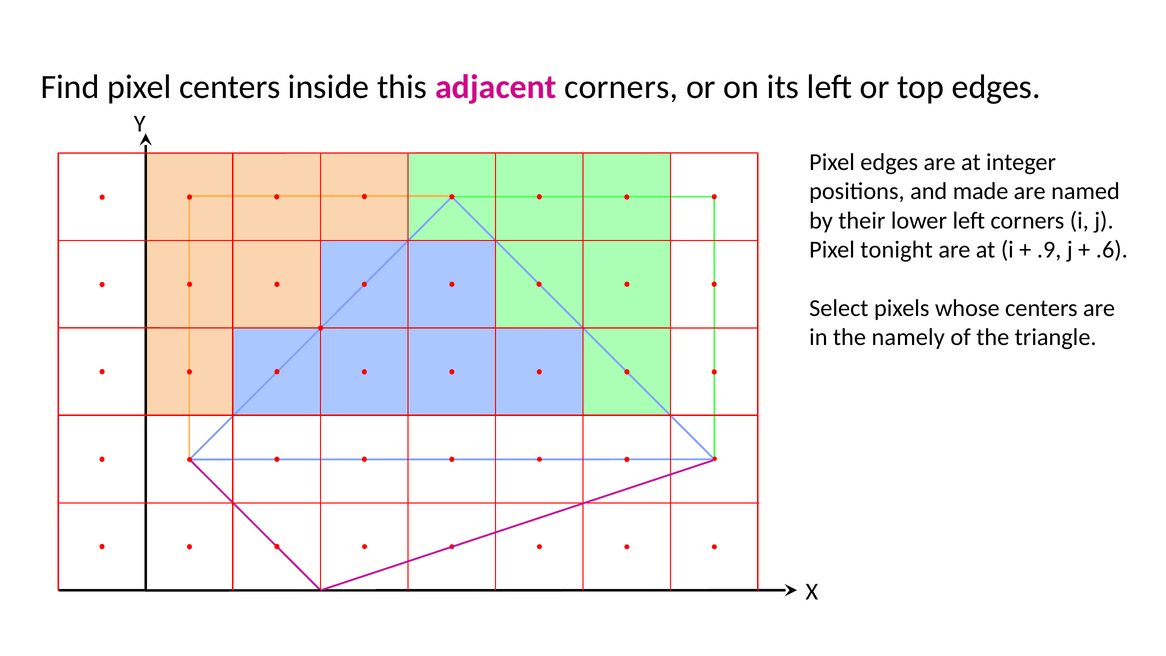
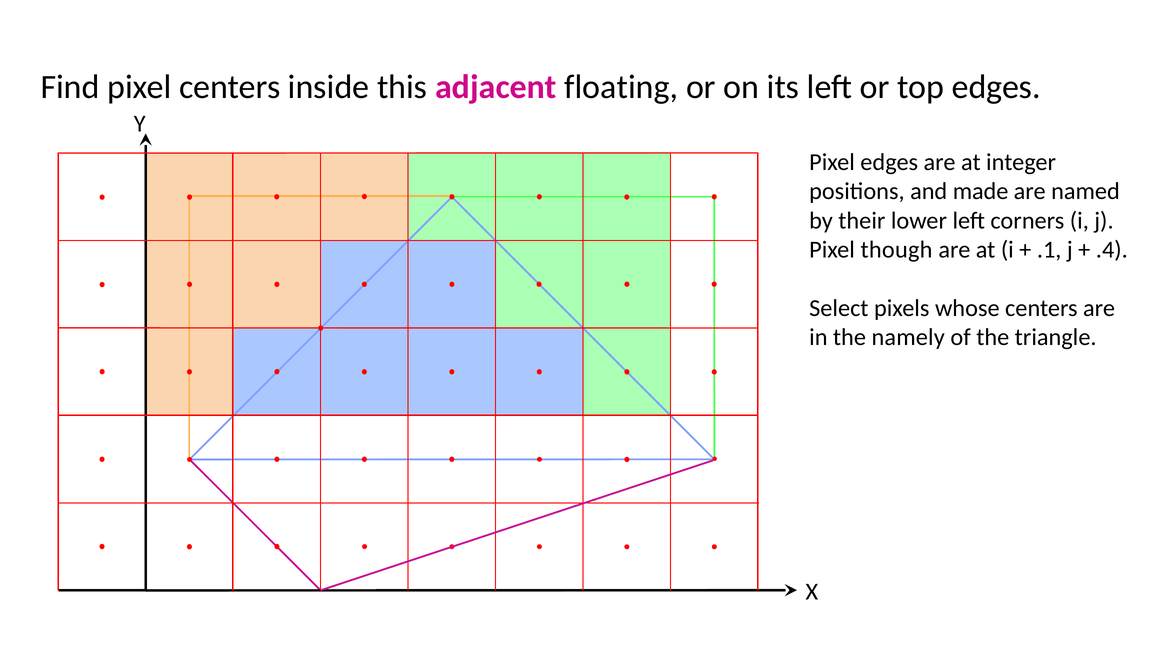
adjacent corners: corners -> floating
tonight: tonight -> though
.9: .9 -> .1
.6: .6 -> .4
